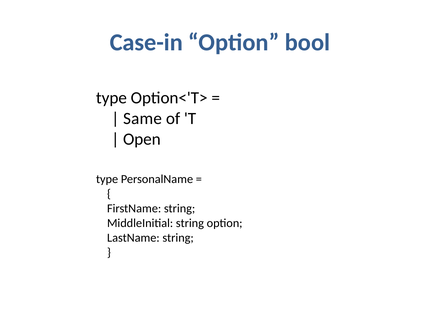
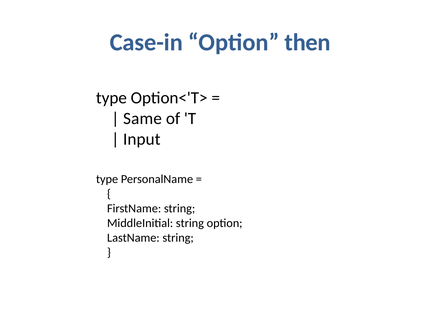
bool: bool -> then
Open: Open -> Input
